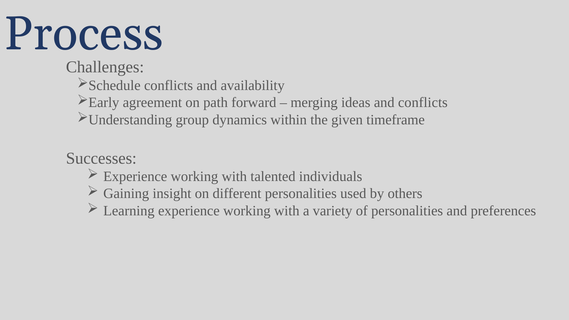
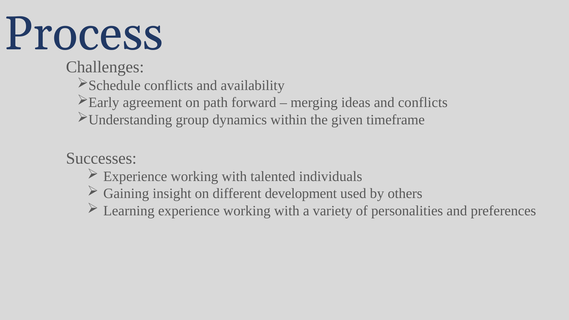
different personalities: personalities -> development
